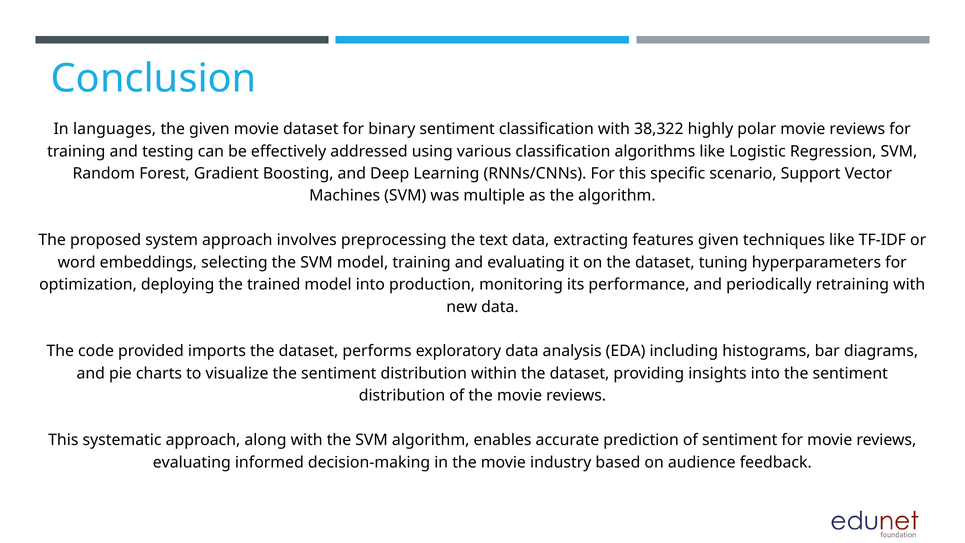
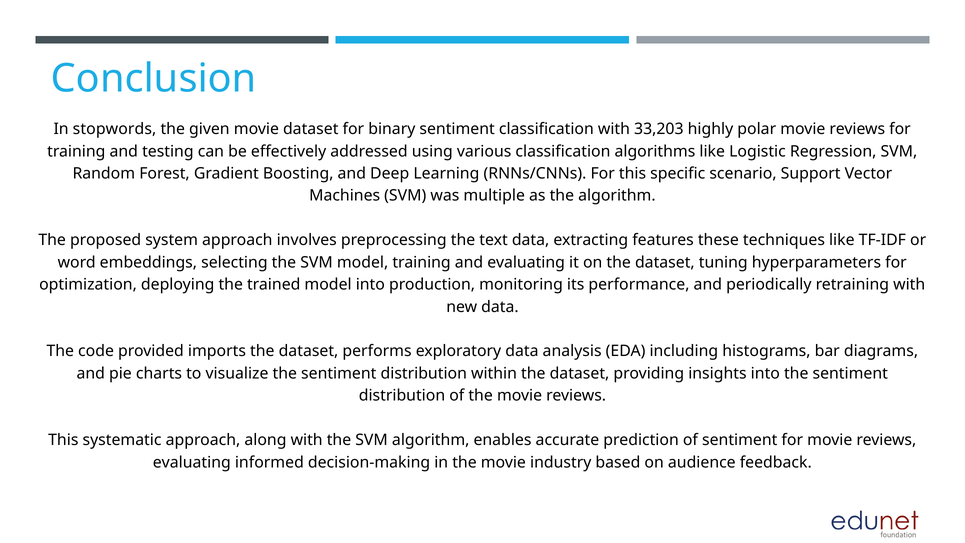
languages: languages -> stopwords
38,322: 38,322 -> 33,203
features given: given -> these
